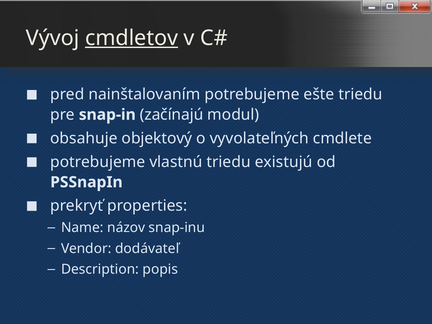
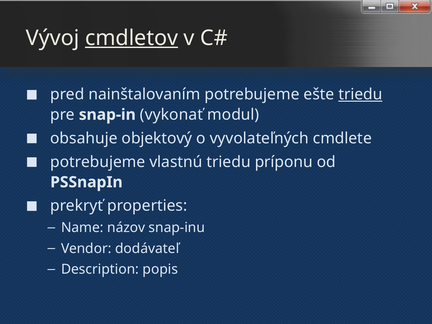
triedu at (360, 94) underline: none -> present
začínajú: začínajú -> vykonať
existujú: existujú -> príponu
